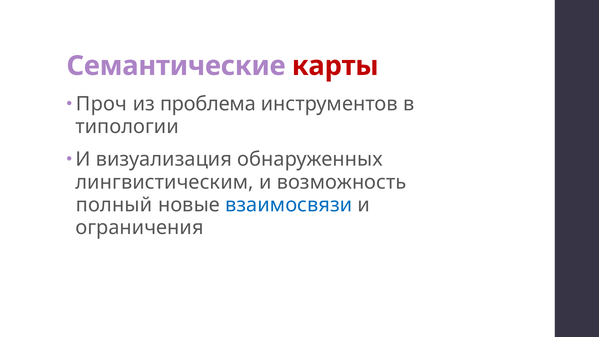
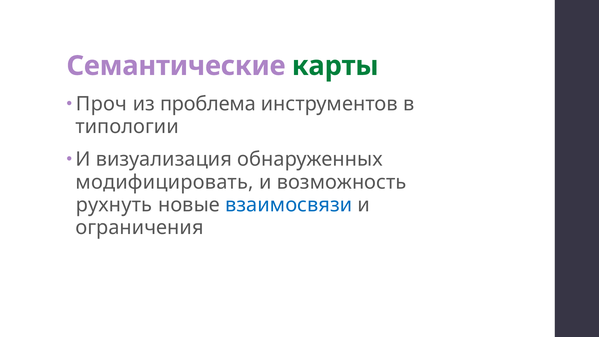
карты colour: red -> green
лингвистическим: лингвистическим -> модифицировать
полный: полный -> рухнуть
